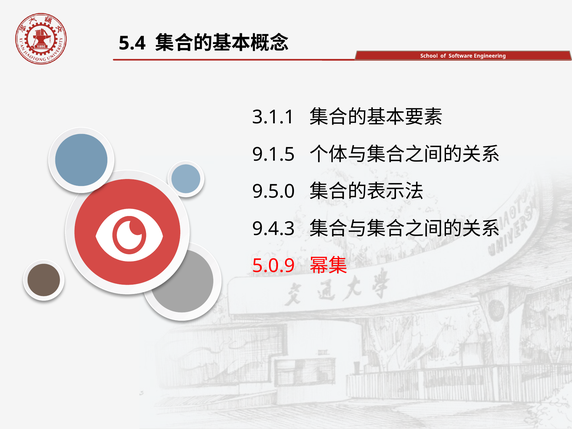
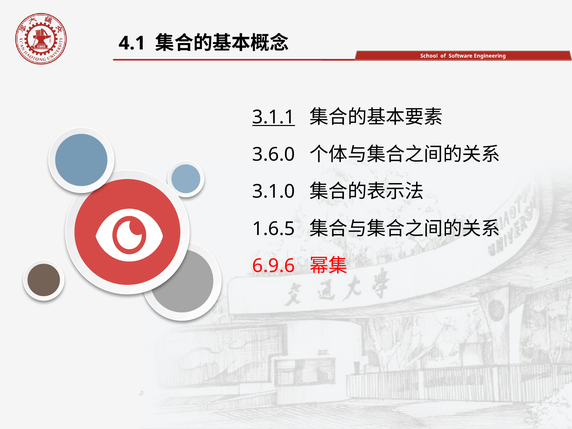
5.4: 5.4 -> 4.1
3.1.1 underline: none -> present
9.1.5: 9.1.5 -> 3.6.0
9.5.0: 9.5.0 -> 3.1.0
9.4.3: 9.4.3 -> 1.6.5
5.0.9: 5.0.9 -> 6.9.6
